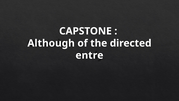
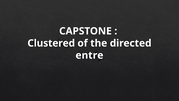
Although: Although -> Clustered
